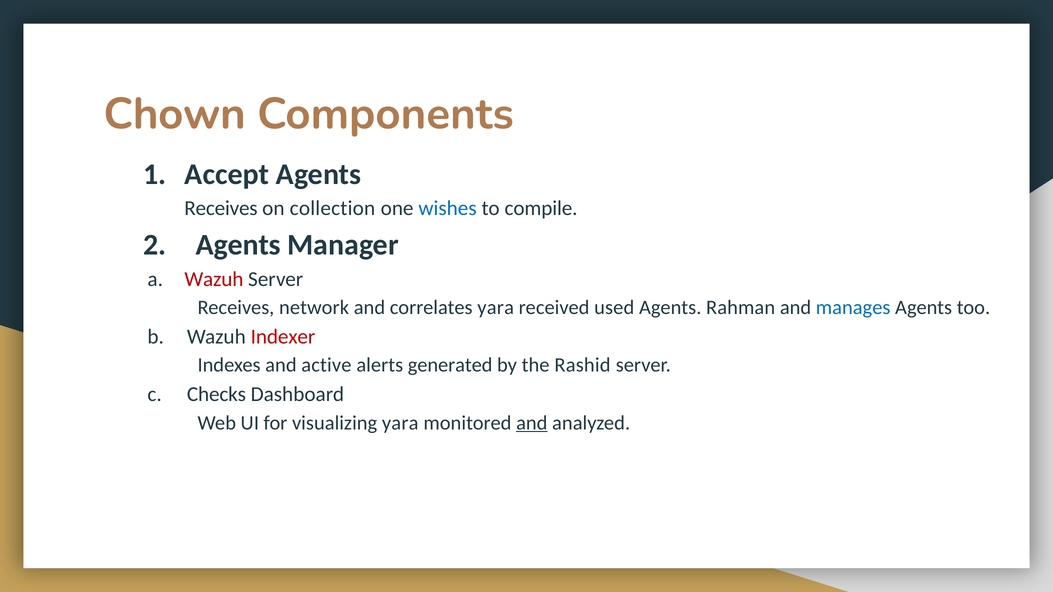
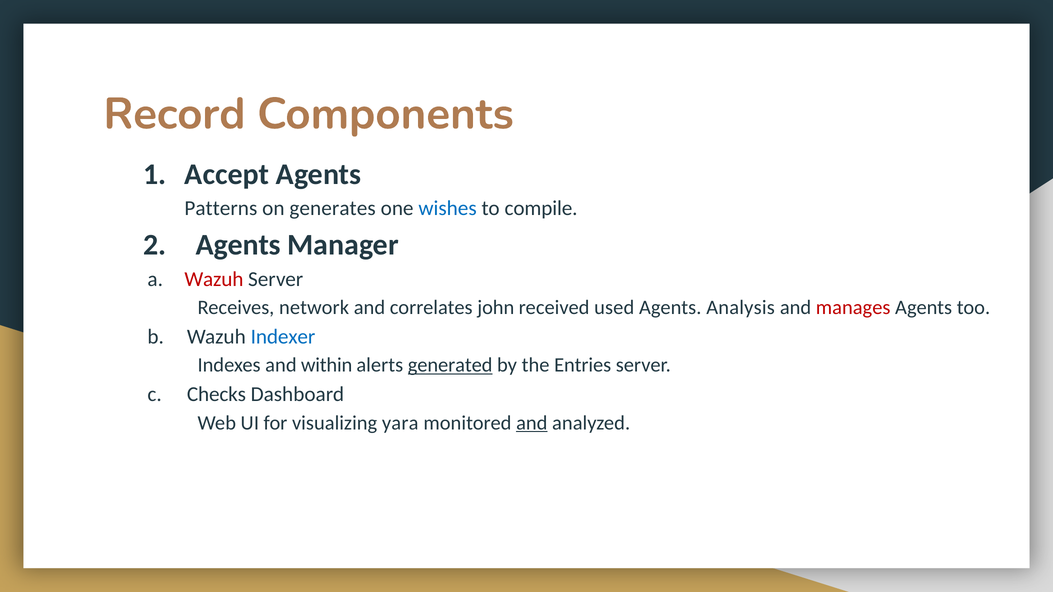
Chown: Chown -> Record
Receives at (221, 208): Receives -> Patterns
collection: collection -> generates
correlates yara: yara -> john
Rahman: Rahman -> Analysis
manages colour: blue -> red
Indexer colour: red -> blue
active: active -> within
generated underline: none -> present
Rashid: Rashid -> Entries
